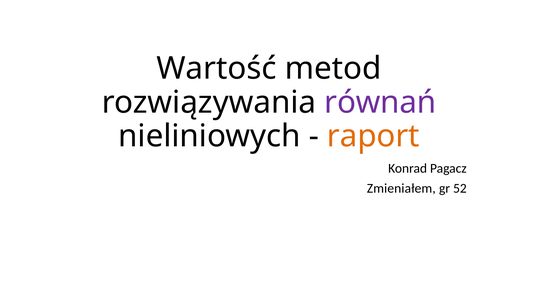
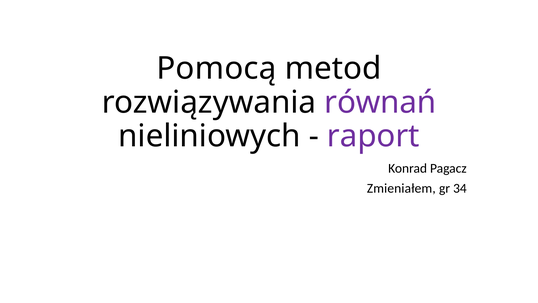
Wartość: Wartość -> Pomocą
raport colour: orange -> purple
52: 52 -> 34
